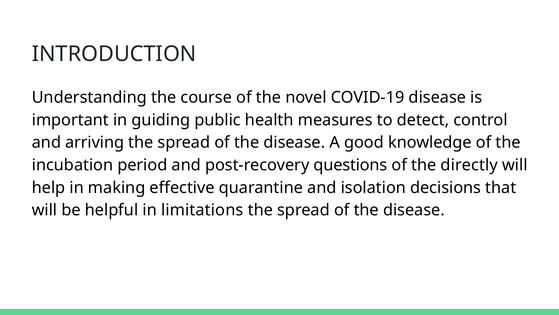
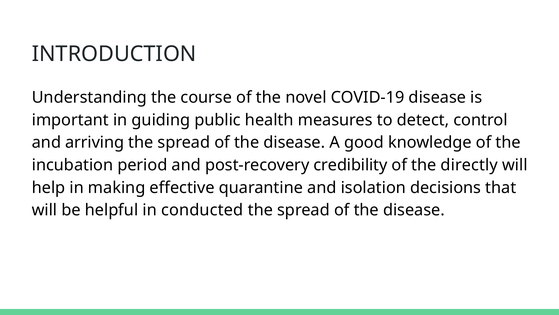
questions: questions -> credibility
limitations: limitations -> conducted
